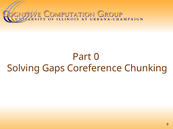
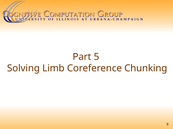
0: 0 -> 5
Gaps: Gaps -> Limb
